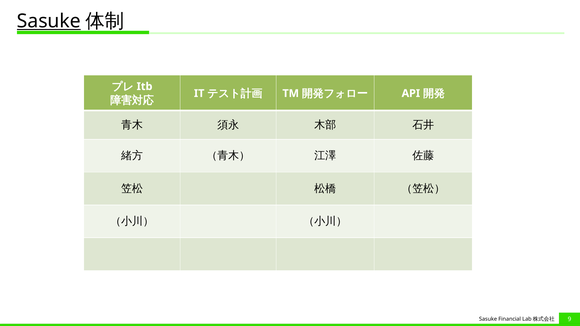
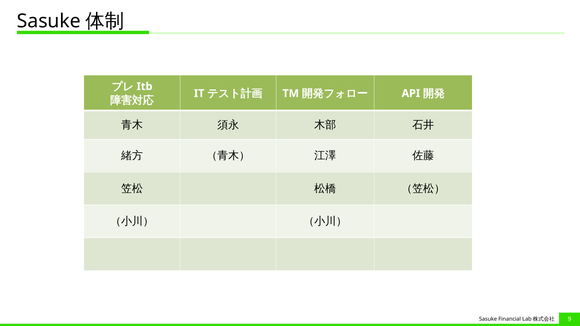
Sasuke at (49, 21) underline: present -> none
